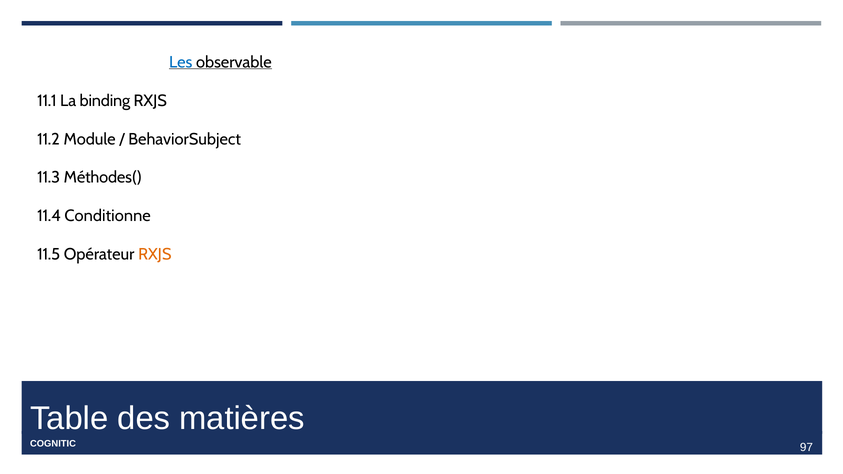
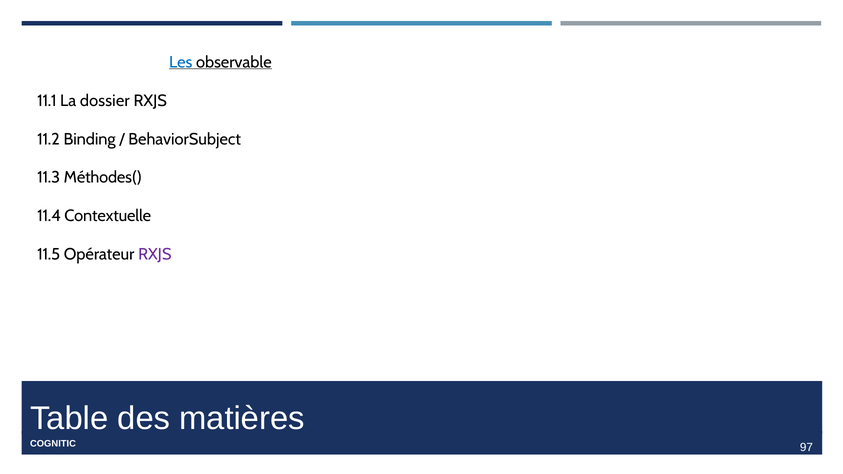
binding: binding -> dossier
Module: Module -> Binding
Conditionne: Conditionne -> Contextuelle
RXJS at (155, 254) colour: orange -> purple
